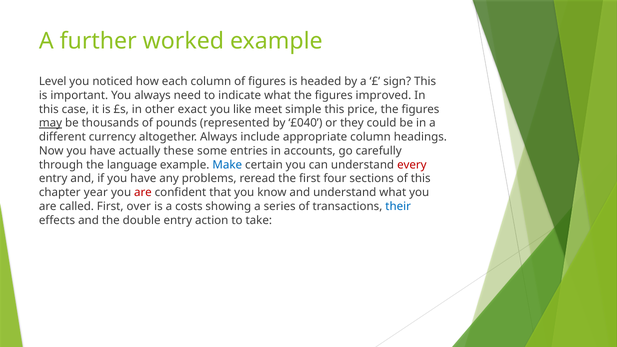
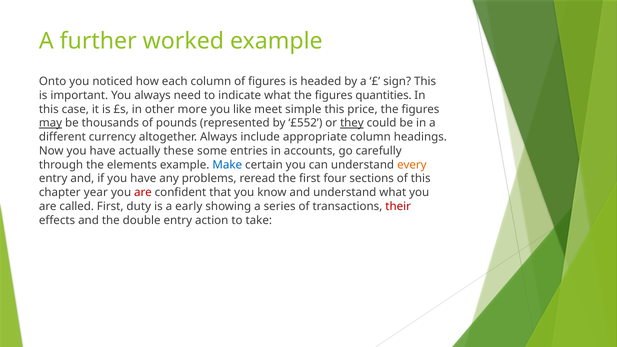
Level: Level -> Onto
improved: improved -> quantities
exact: exact -> more
£040: £040 -> £552
they underline: none -> present
language: language -> elements
every colour: red -> orange
over: over -> duty
costs: costs -> early
their colour: blue -> red
